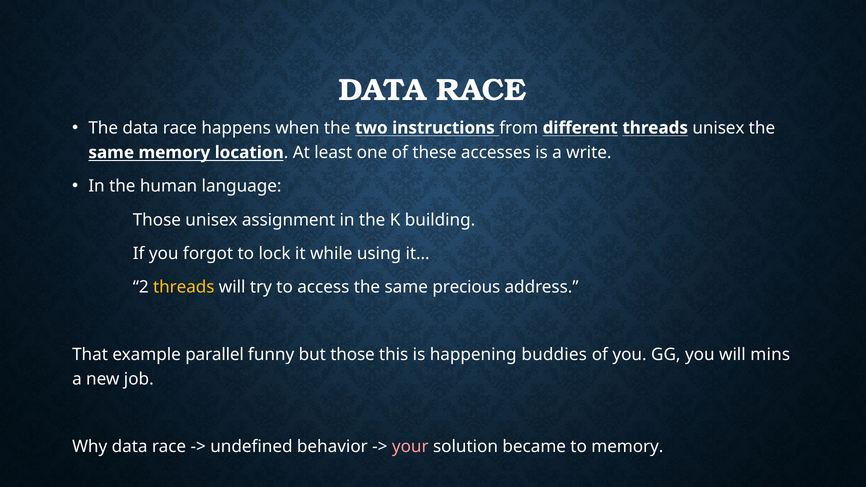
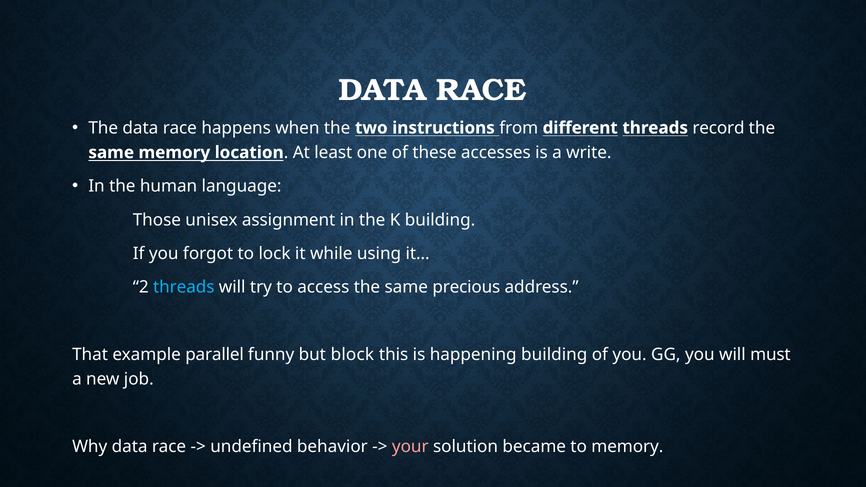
threads unisex: unisex -> record
threads at (184, 287) colour: yellow -> light blue
but those: those -> block
happening buddies: buddies -> building
mins: mins -> must
